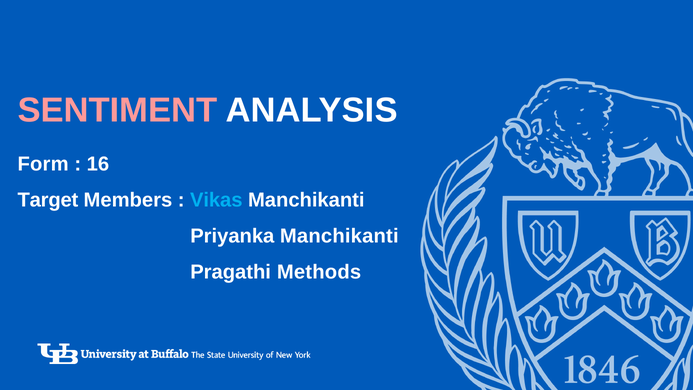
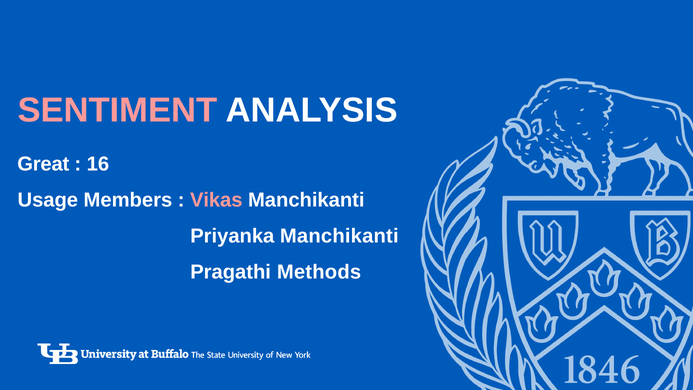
Form: Form -> Great
Target: Target -> Usage
Vikas colour: light blue -> pink
